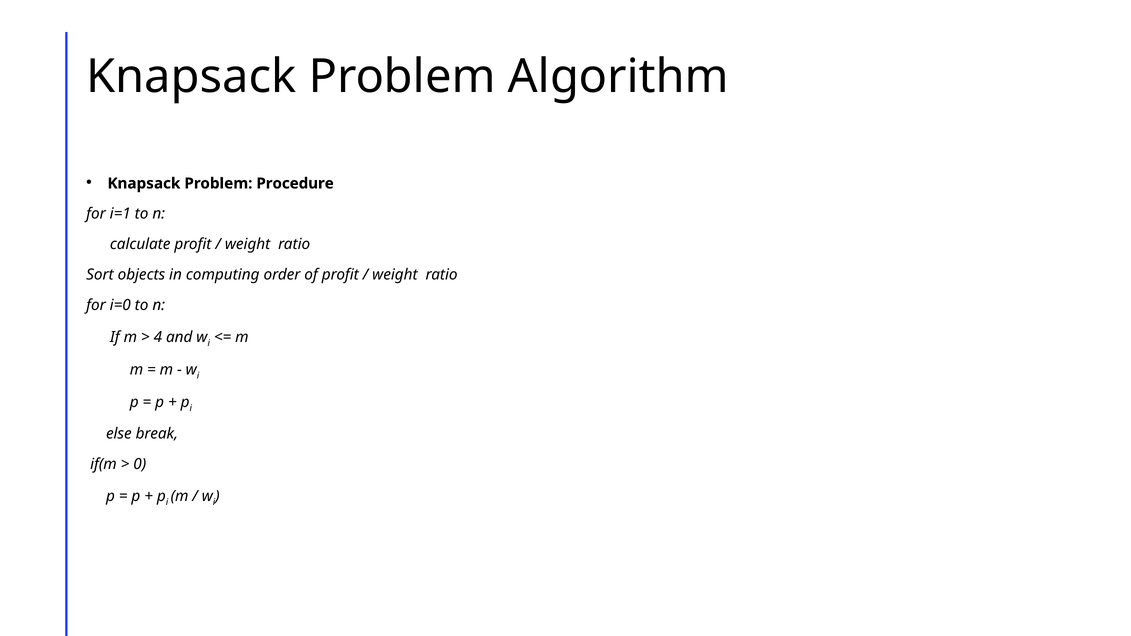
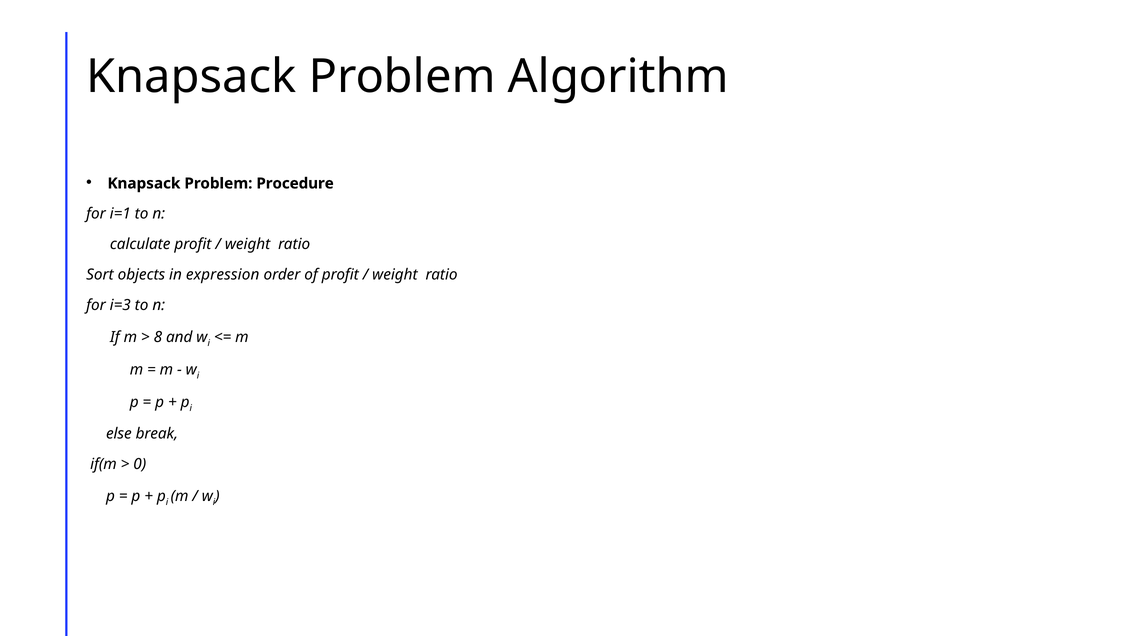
computing: computing -> expression
i=0: i=0 -> i=3
4: 4 -> 8
